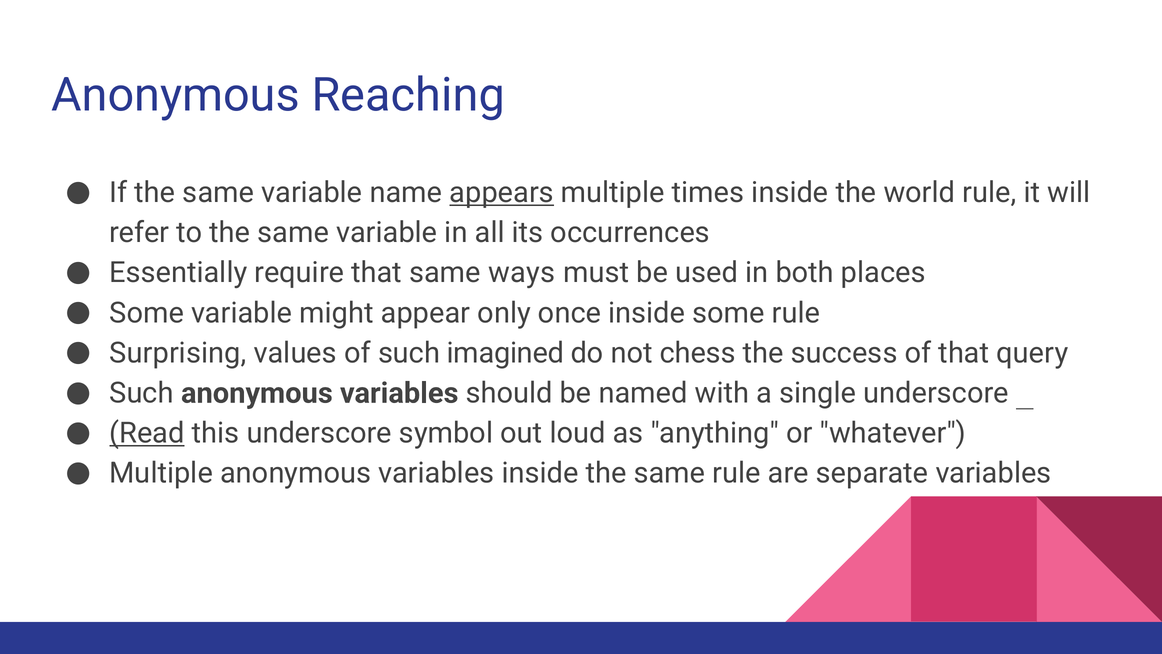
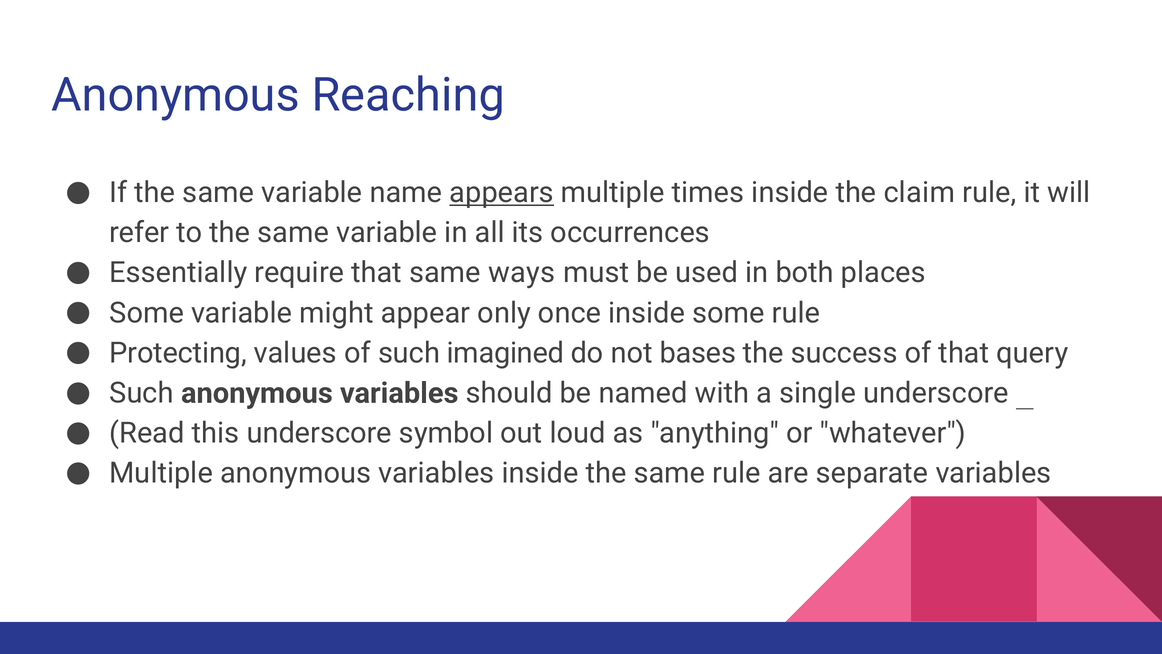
world: world -> claim
Surprising: Surprising -> Protecting
chess: chess -> bases
Read underline: present -> none
